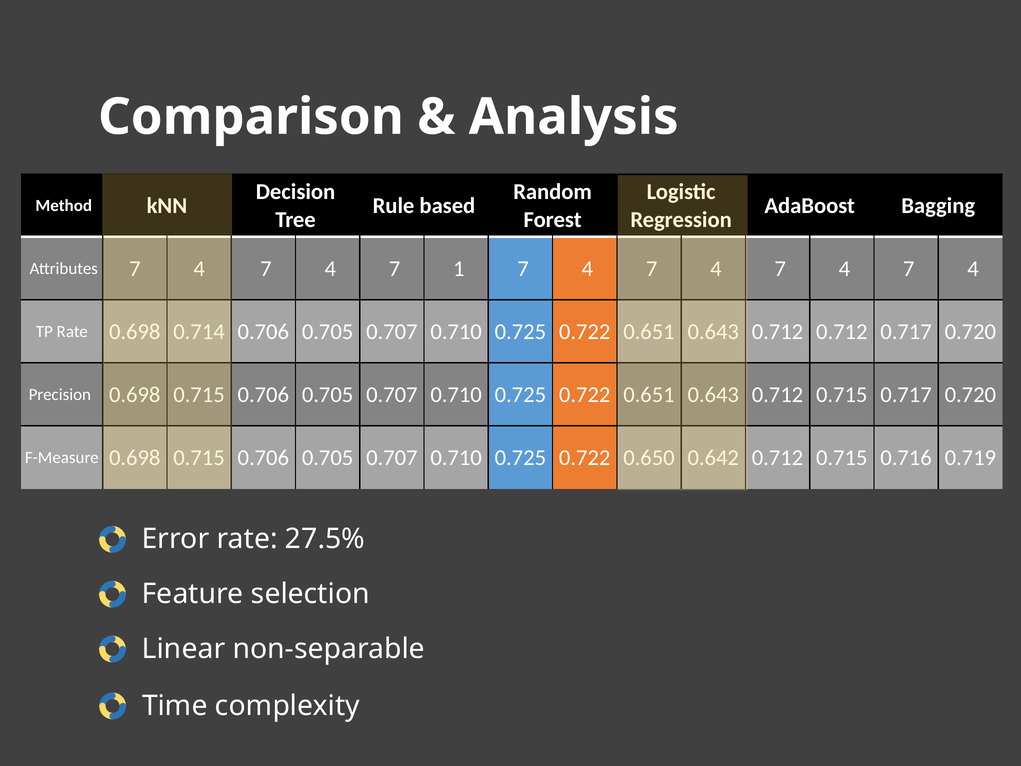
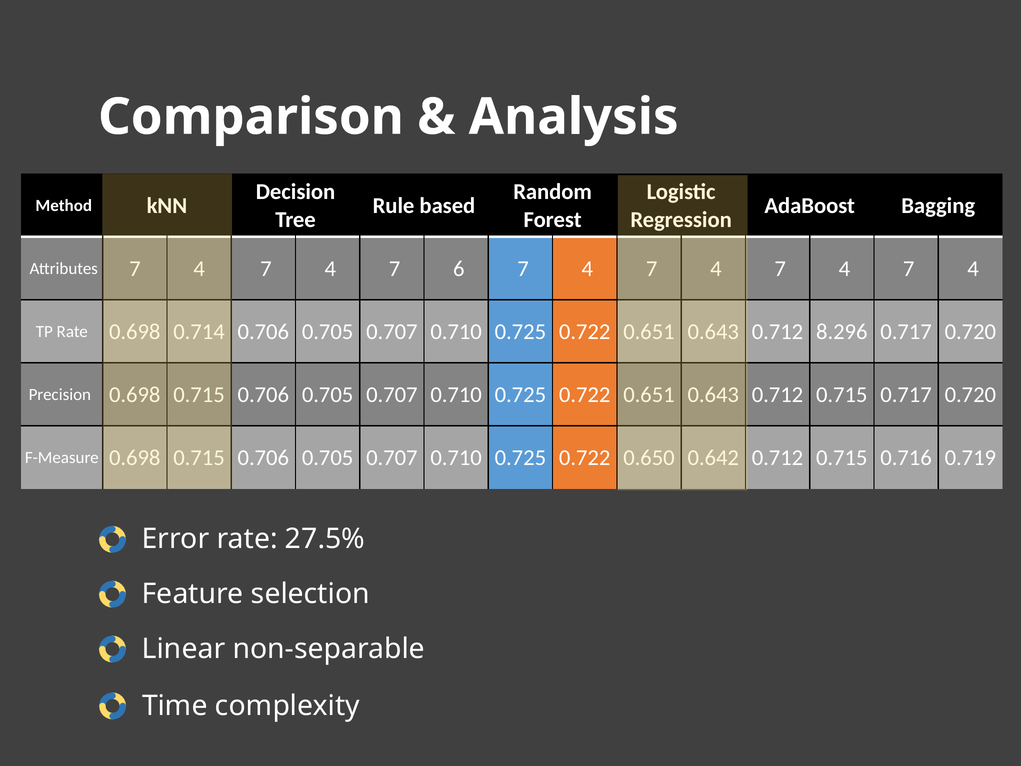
1: 1 -> 6
0.712 0.712: 0.712 -> 8.296
